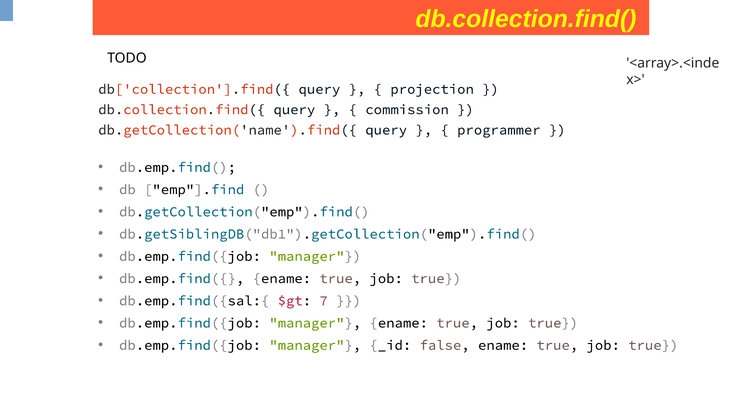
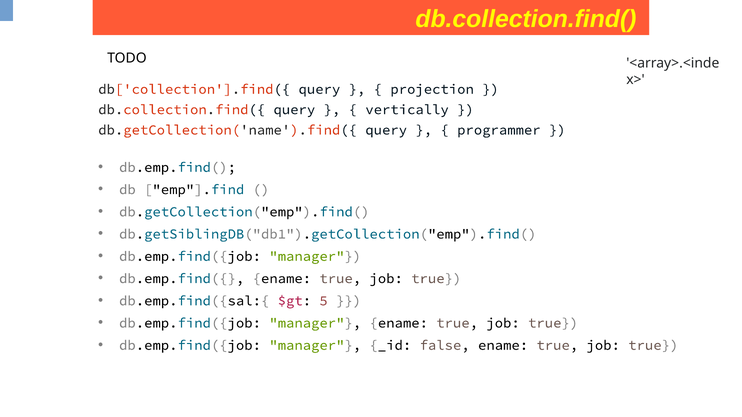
commission: commission -> vertically
7: 7 -> 5
